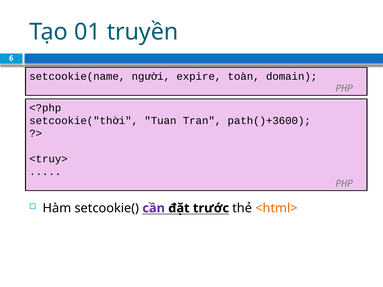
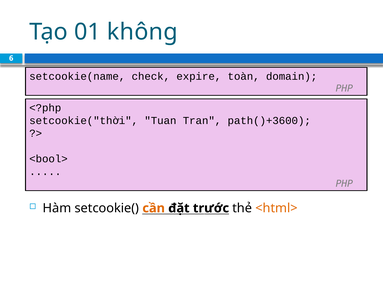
truyền: truyền -> không
người: người -> check
<truy>: <truy> -> <bool>
cần colour: purple -> orange
